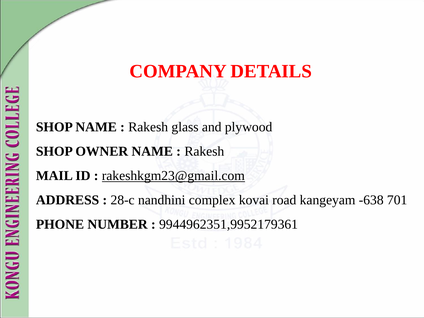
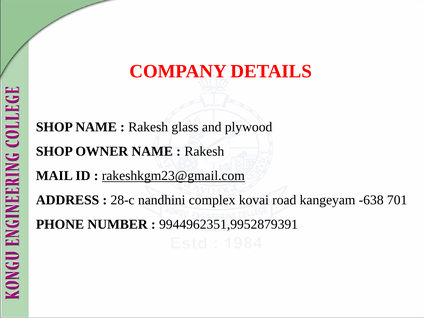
9944962351,9952179361: 9944962351,9952179361 -> 9944962351,9952879391
